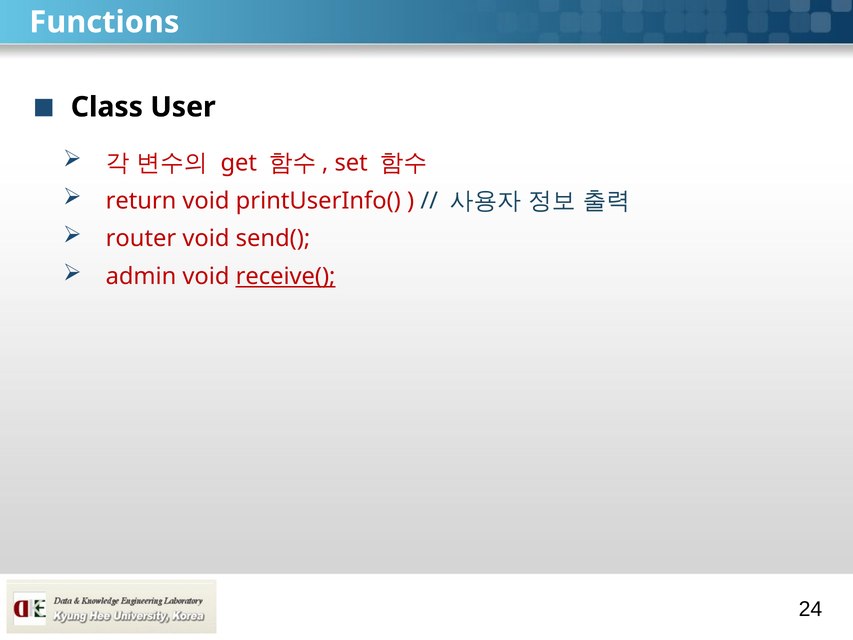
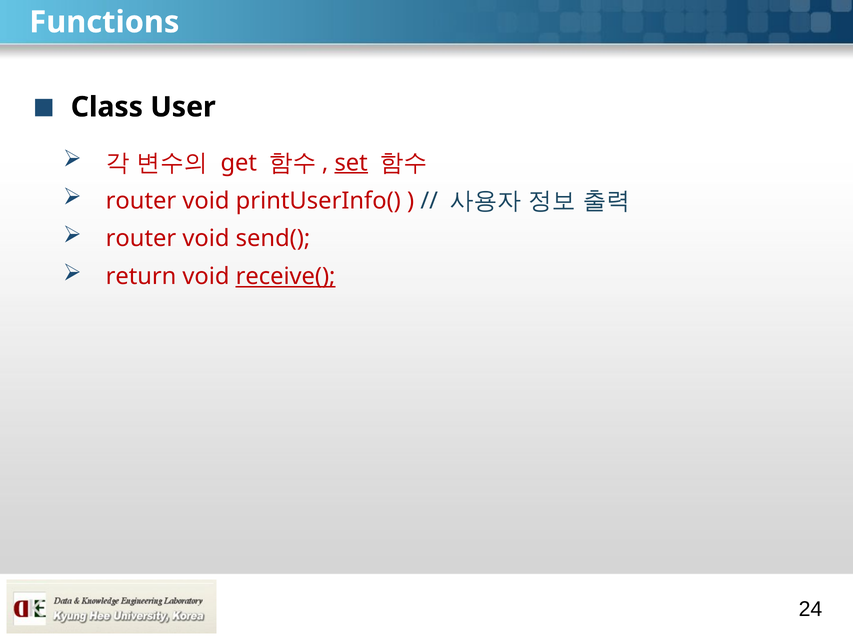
set underline: none -> present
return at (141, 201): return -> router
admin: admin -> return
